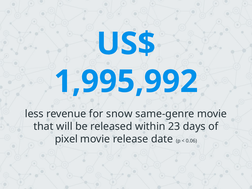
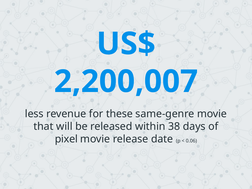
1,995,992: 1,995,992 -> 2,200,007
snow: snow -> these
23: 23 -> 38
